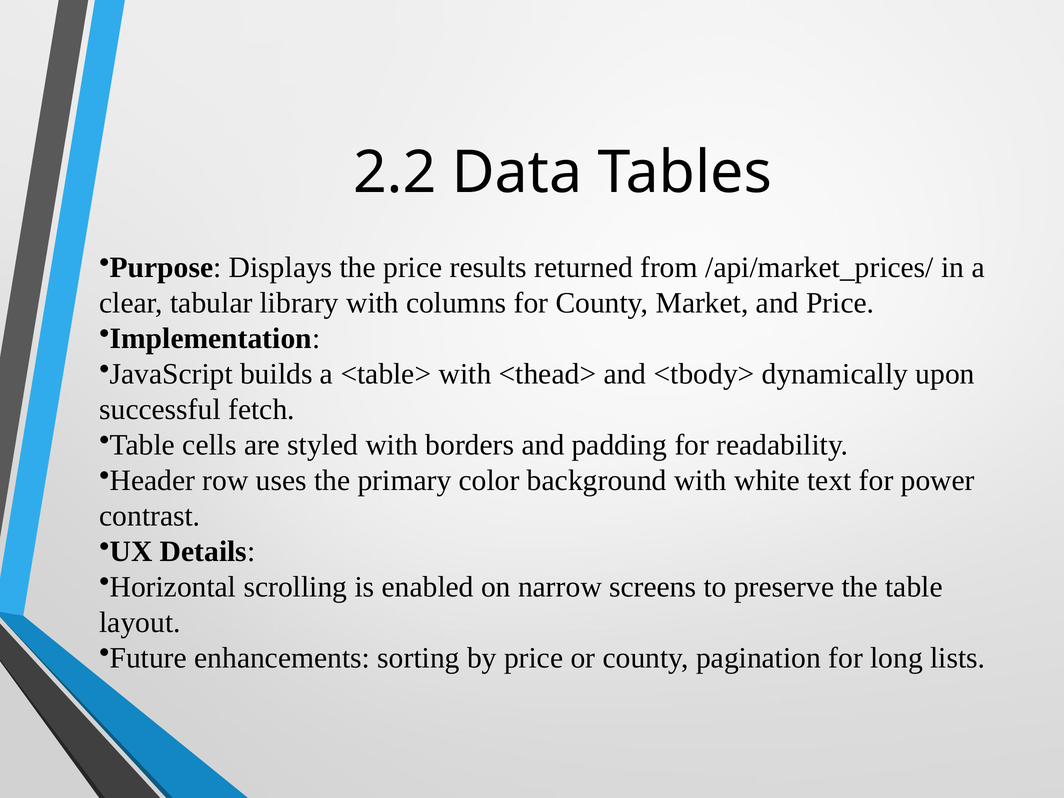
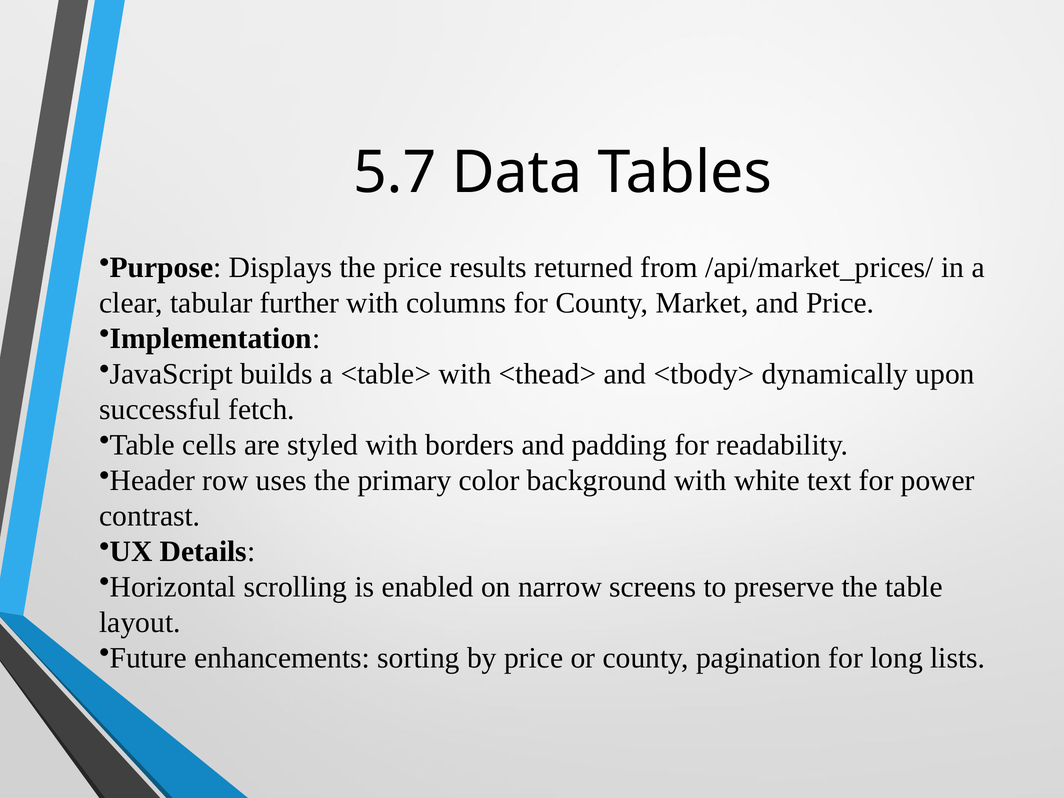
2.2: 2.2 -> 5.7
library: library -> further
